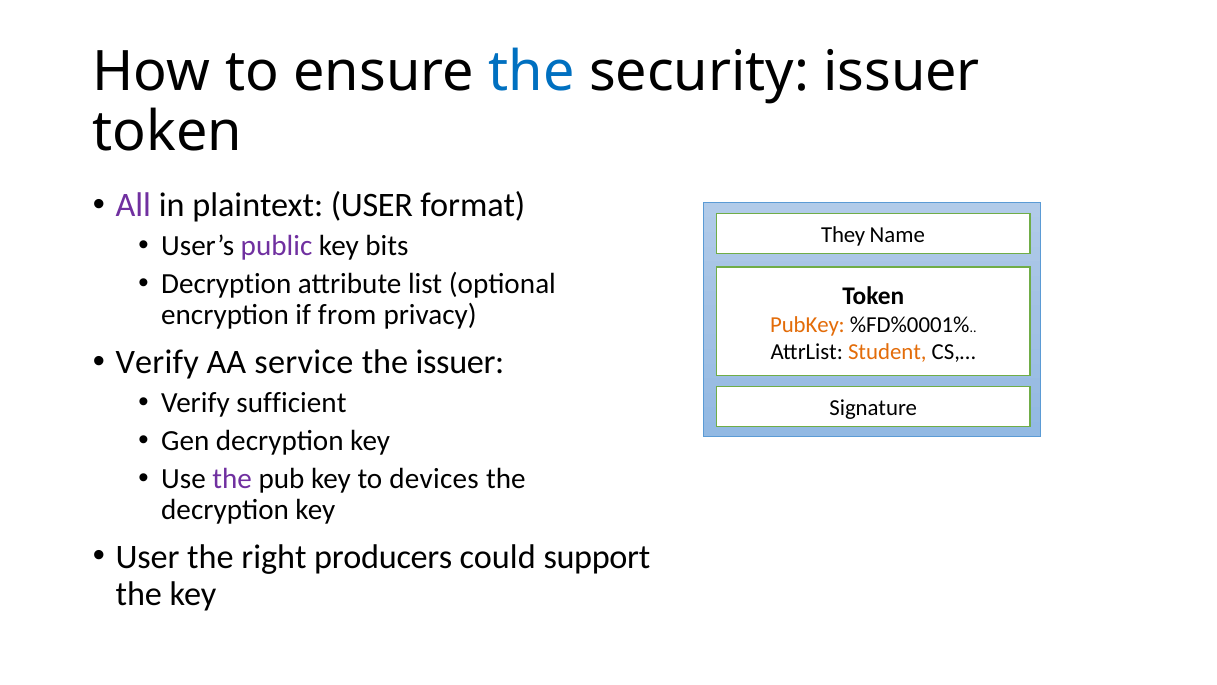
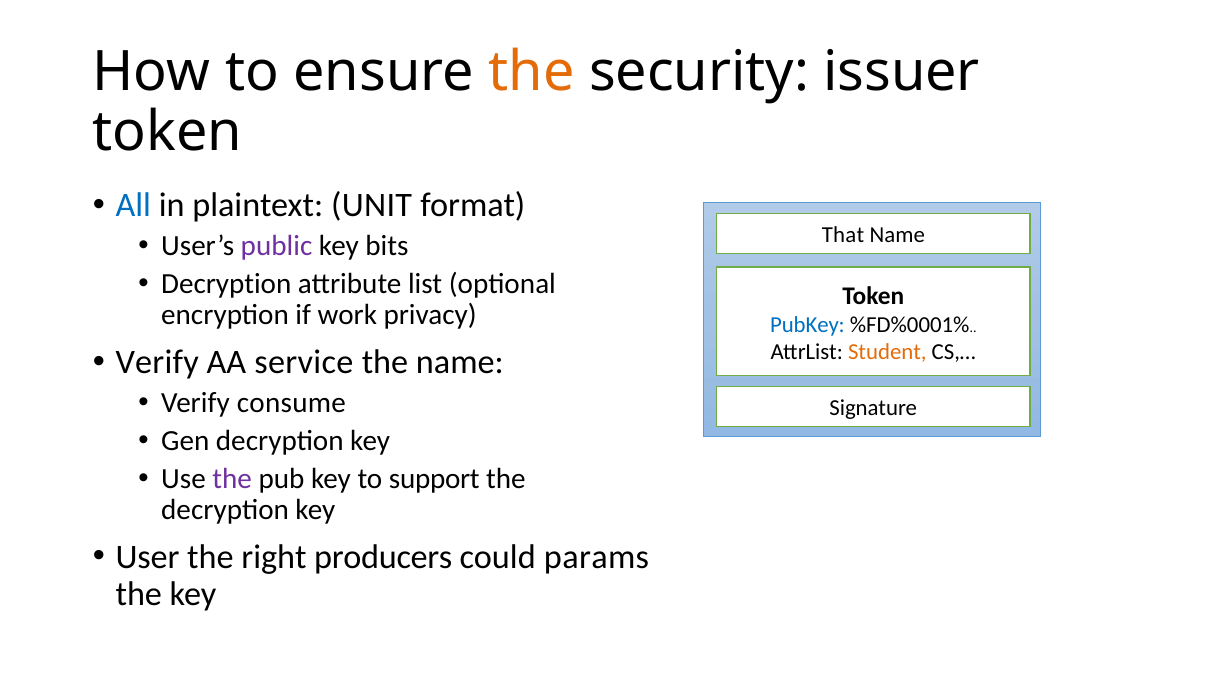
the at (531, 72) colour: blue -> orange
All colour: purple -> blue
plaintext USER: USER -> UNIT
They: They -> That
from: from -> work
PubKey colour: orange -> blue
the issuer: issuer -> name
sufficient: sufficient -> consume
devices: devices -> support
support: support -> params
